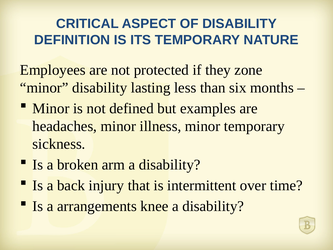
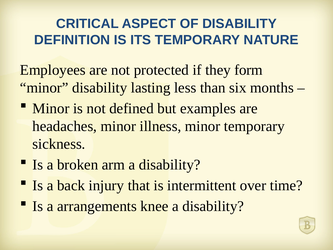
zone: zone -> form
